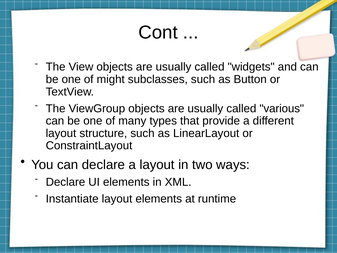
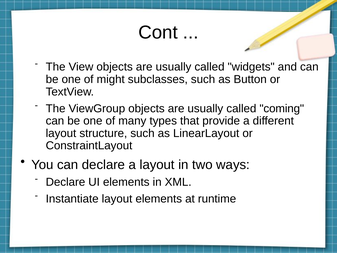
various: various -> coming
